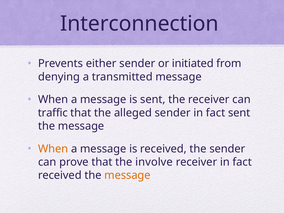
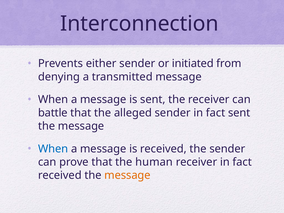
traffic: traffic -> battle
When at (53, 149) colour: orange -> blue
involve: involve -> human
